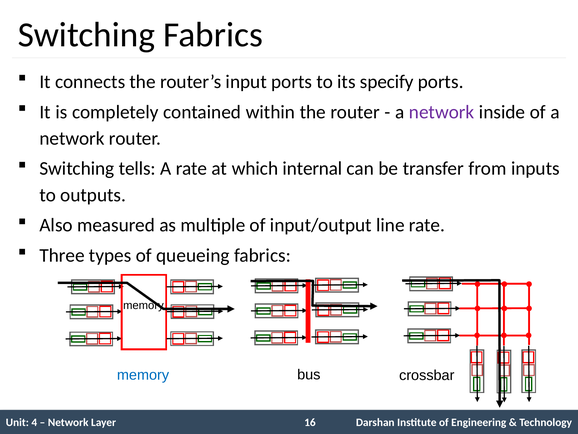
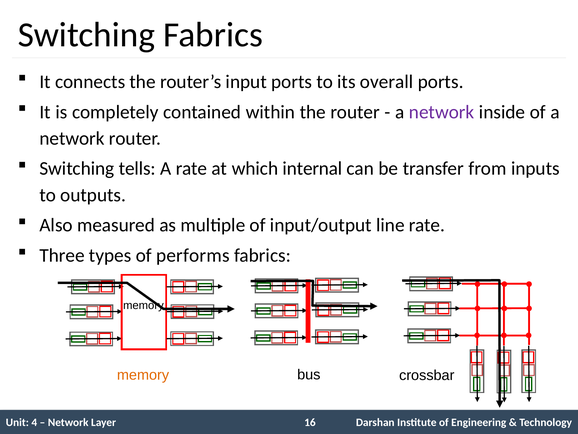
specify: specify -> overall
queueing: queueing -> performs
memory at (143, 375) colour: blue -> orange
